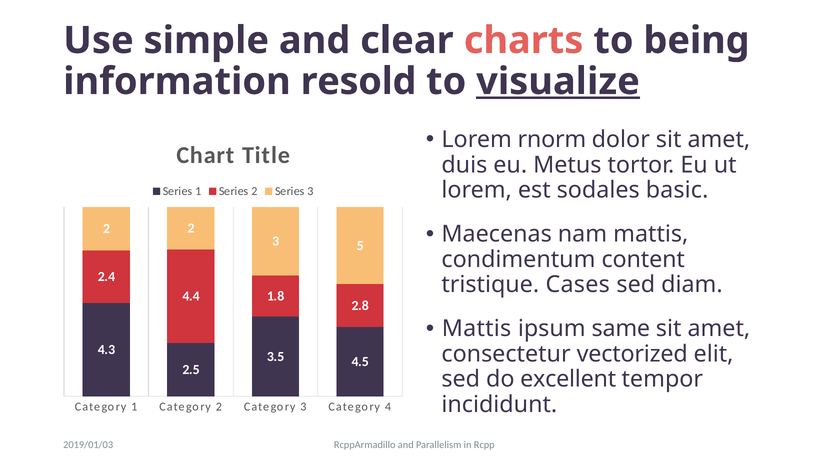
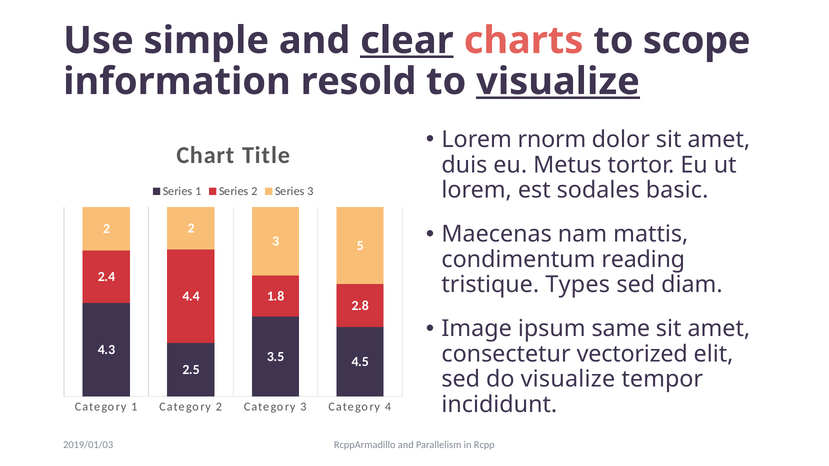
clear underline: none -> present
being: being -> scope
content: content -> reading
Cases: Cases -> Types
Mattis at (477, 329): Mattis -> Image
do excellent: excellent -> visualize
